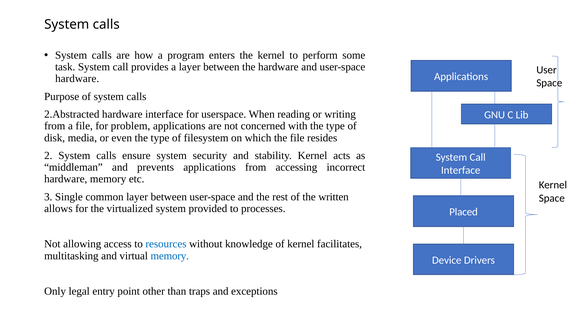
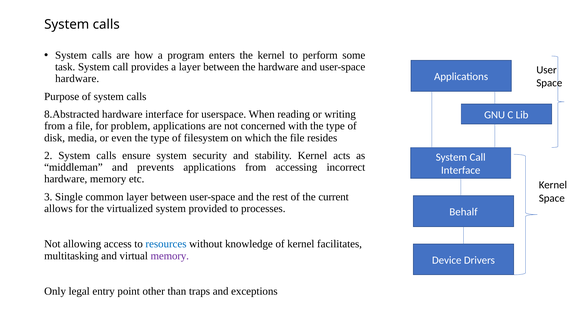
2.Abstracted: 2.Abstracted -> 8.Abstracted
written: written -> current
Placed: Placed -> Behalf
memory at (170, 256) colour: blue -> purple
